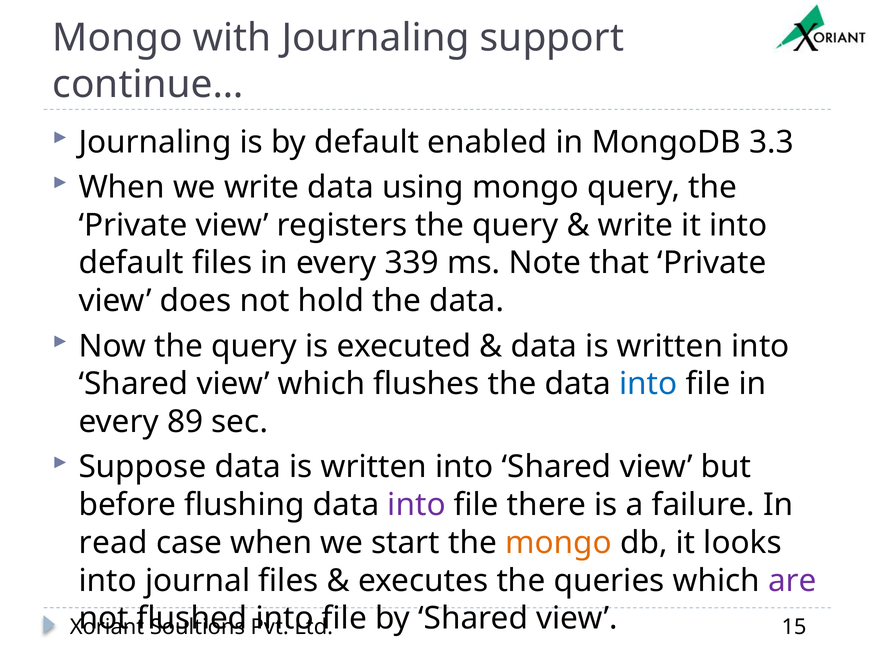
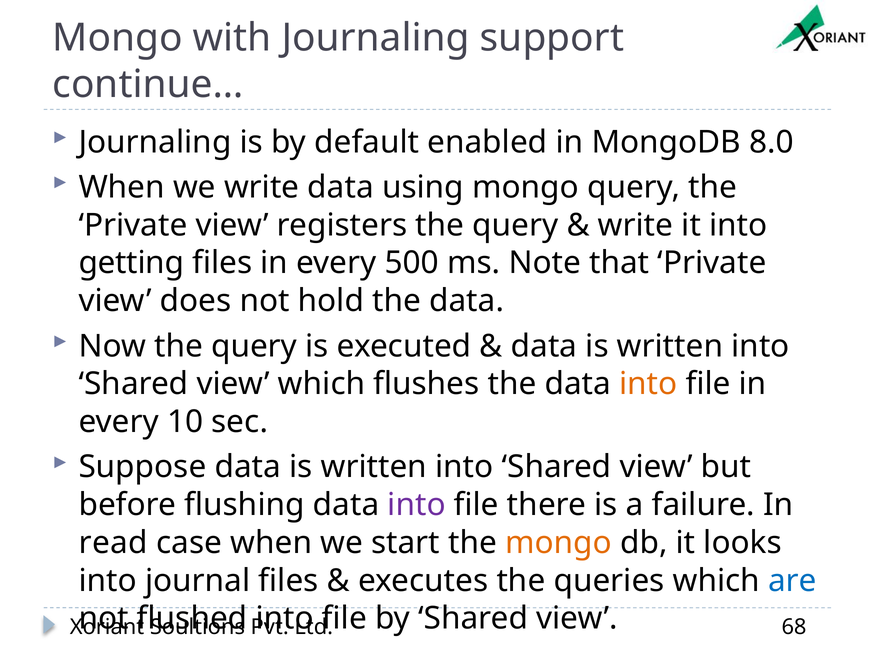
3.3: 3.3 -> 8.0
default at (131, 263): default -> getting
339: 339 -> 500
into at (648, 384) colour: blue -> orange
89: 89 -> 10
are colour: purple -> blue
15: 15 -> 68
